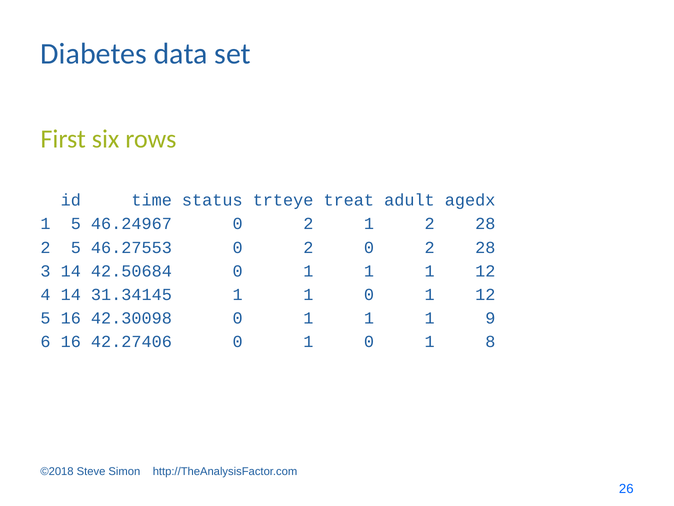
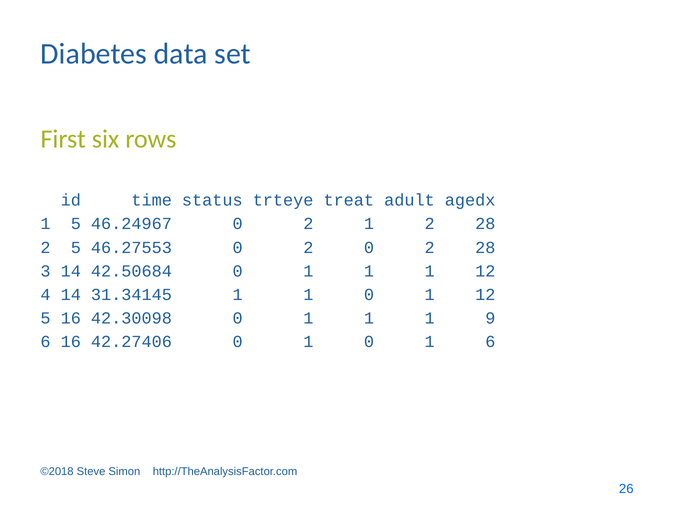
1 8: 8 -> 6
